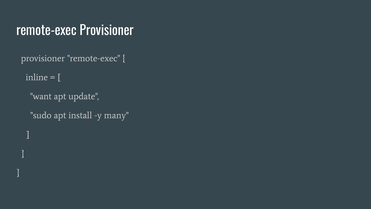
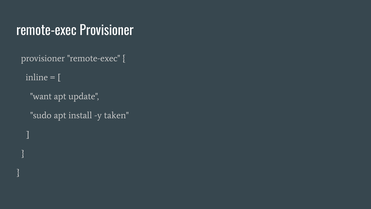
many: many -> taken
